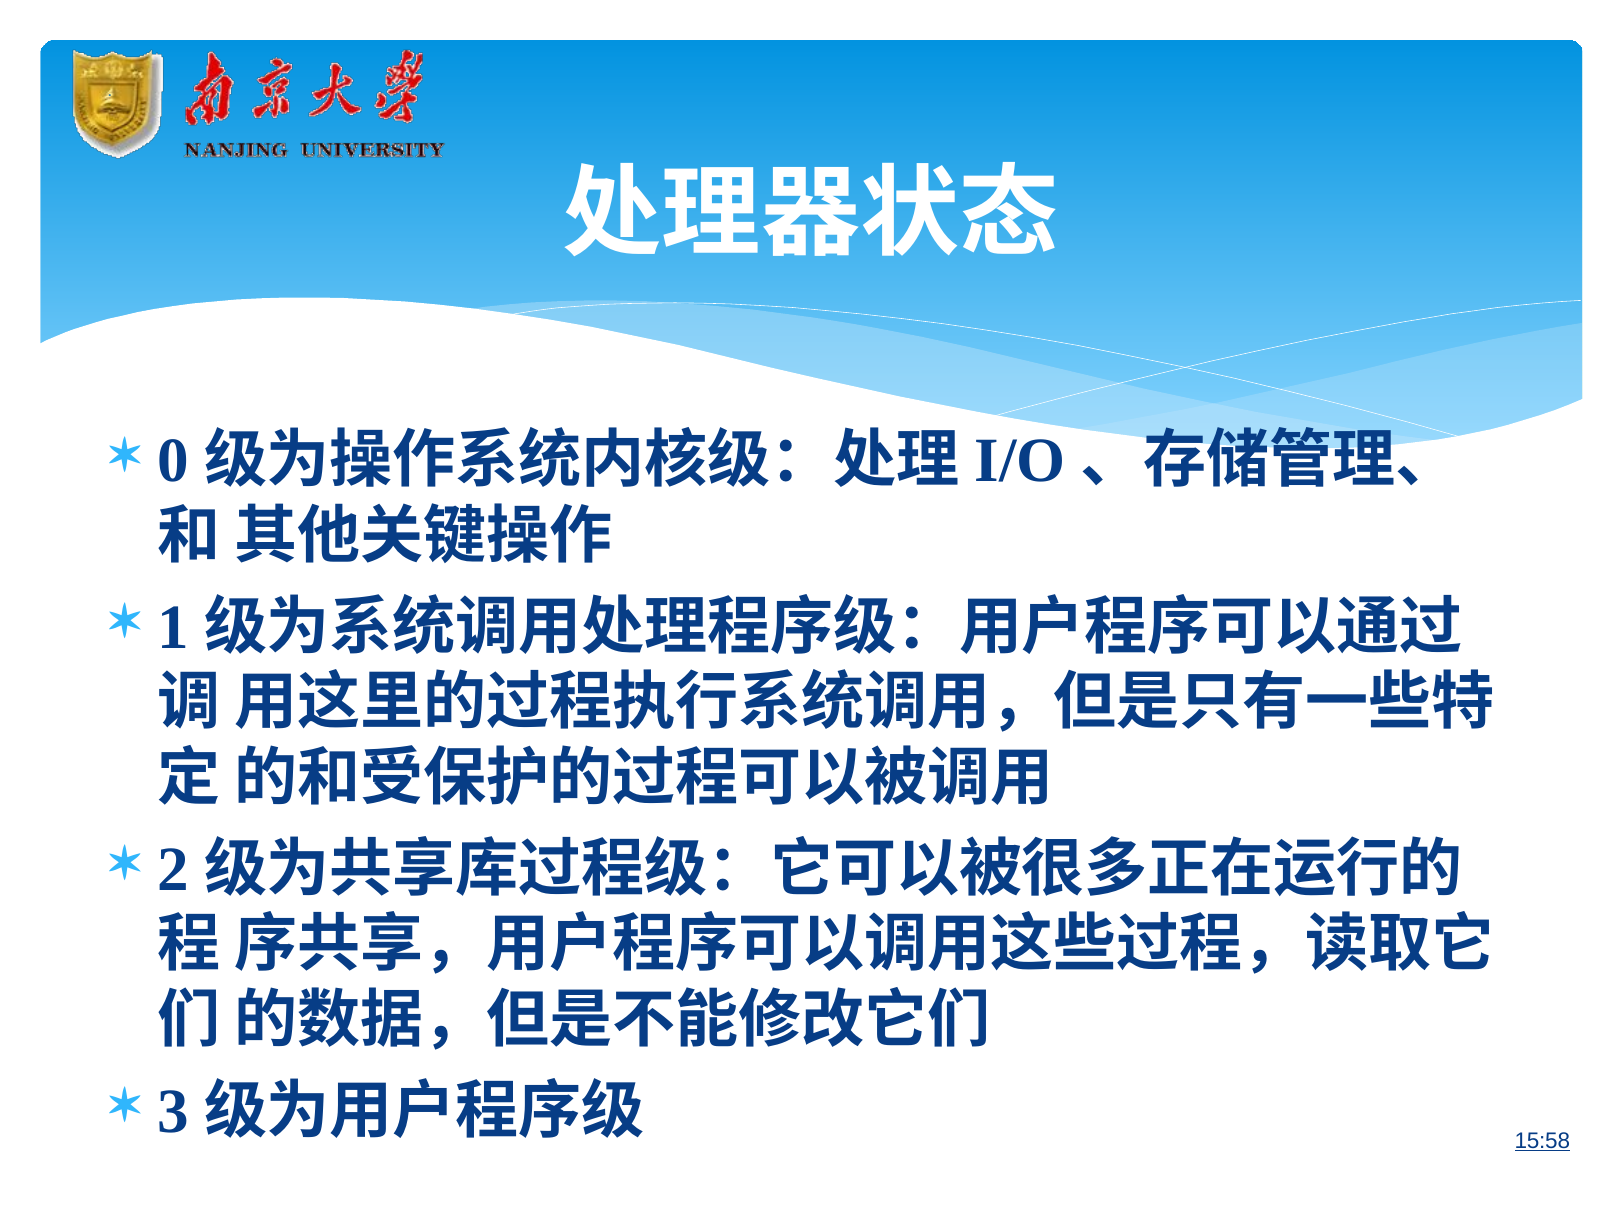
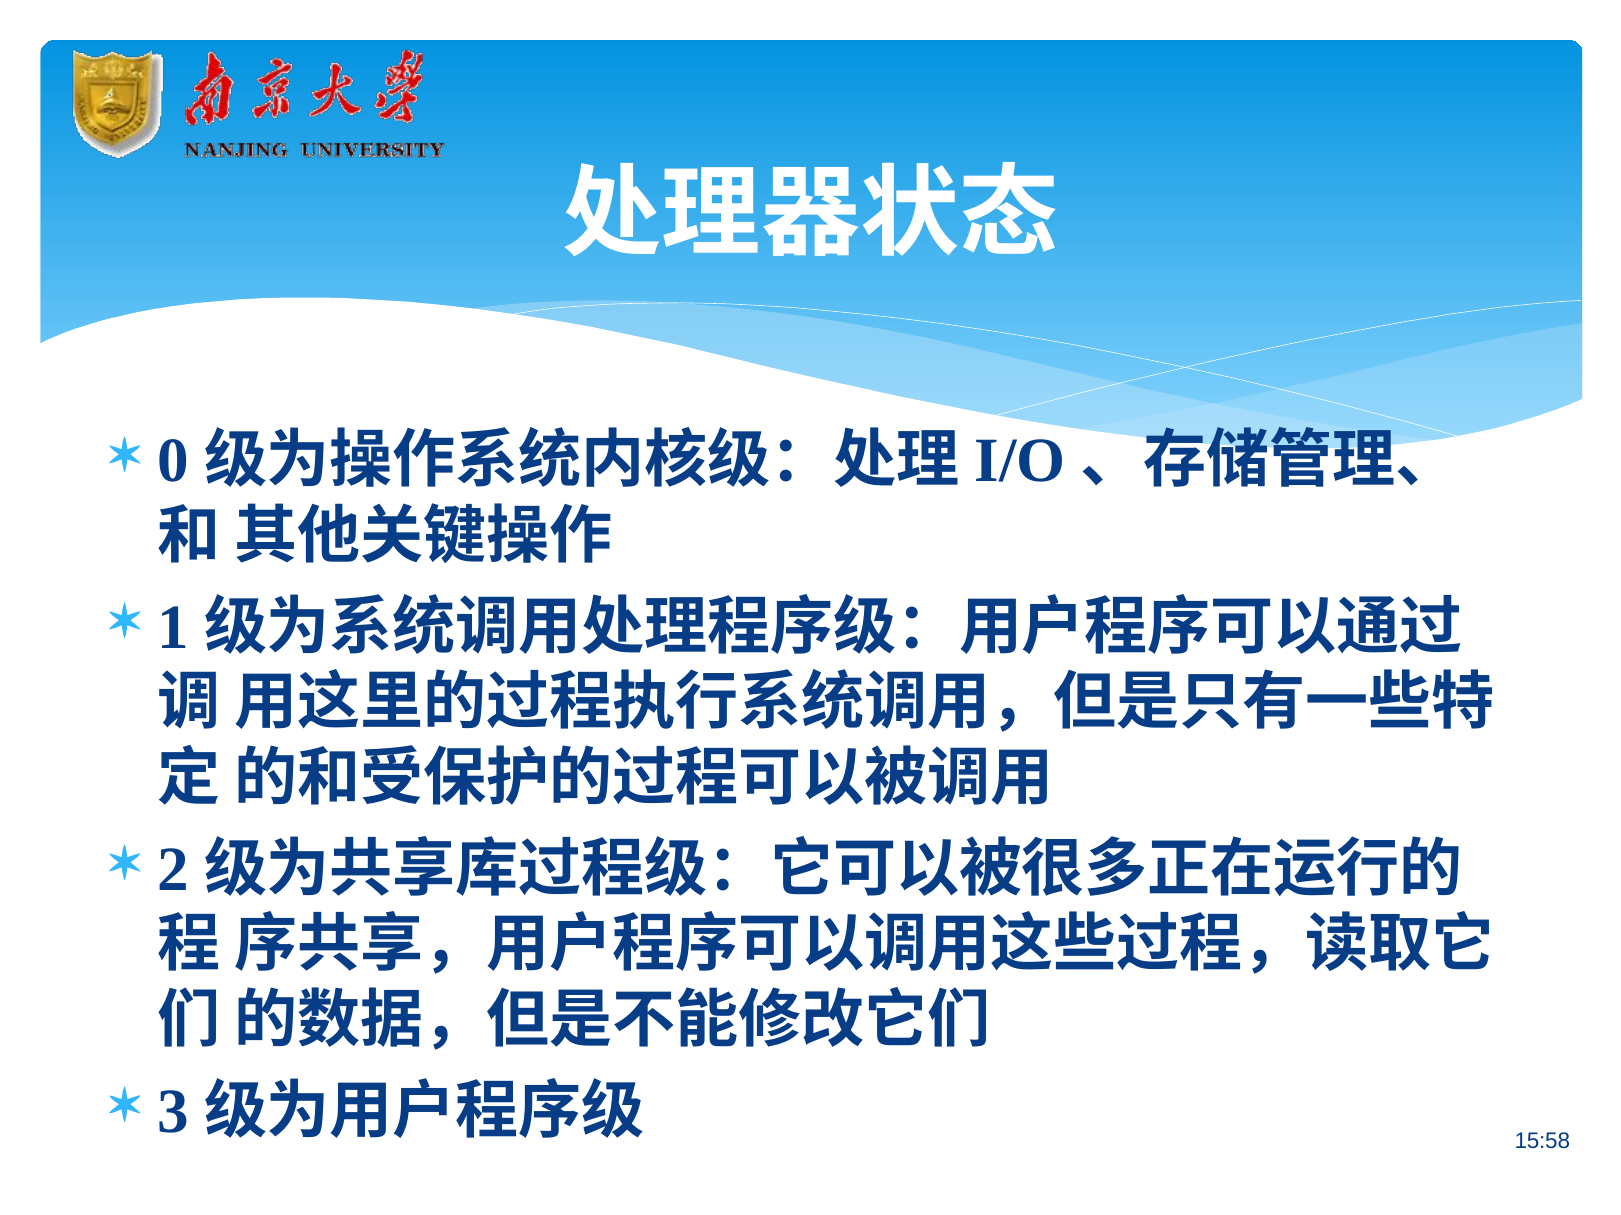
15:58 underline: present -> none
